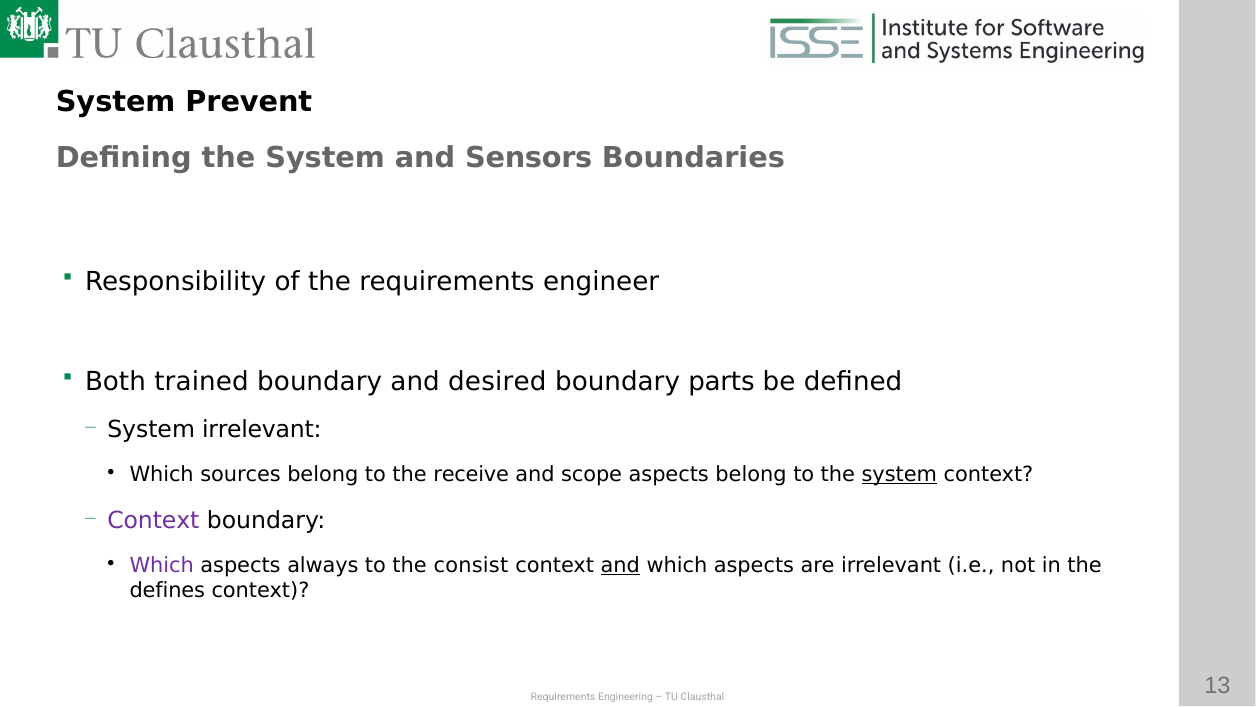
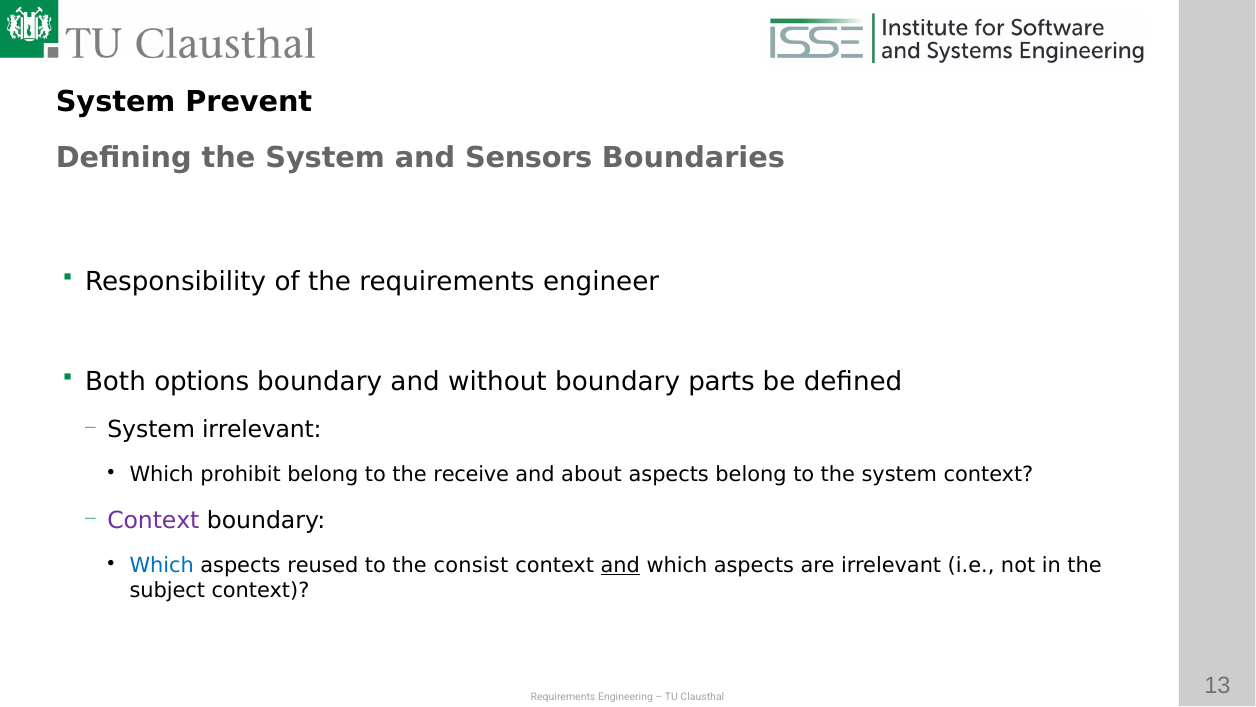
trained: trained -> options
desired: desired -> without
sources: sources -> prohibit
scope: scope -> about
system at (899, 474) underline: present -> none
Which at (162, 565) colour: purple -> blue
always: always -> reused
defines: defines -> subject
